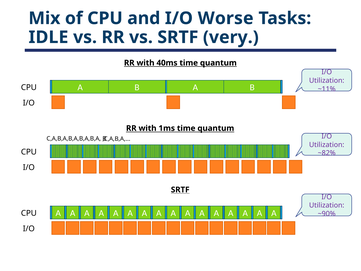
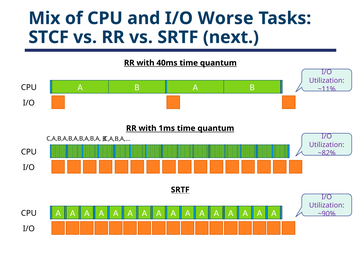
IDLE: IDLE -> STCF
very: very -> next
